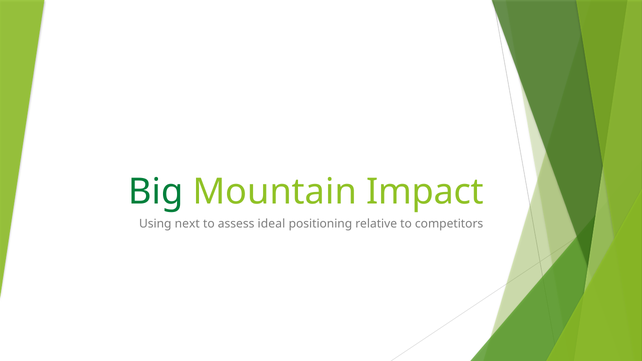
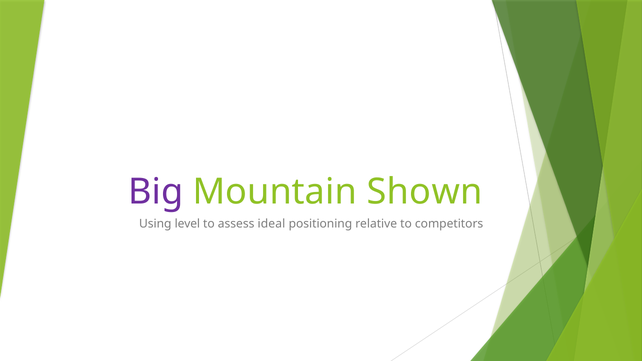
Big colour: green -> purple
Impact: Impact -> Shown
next: next -> level
